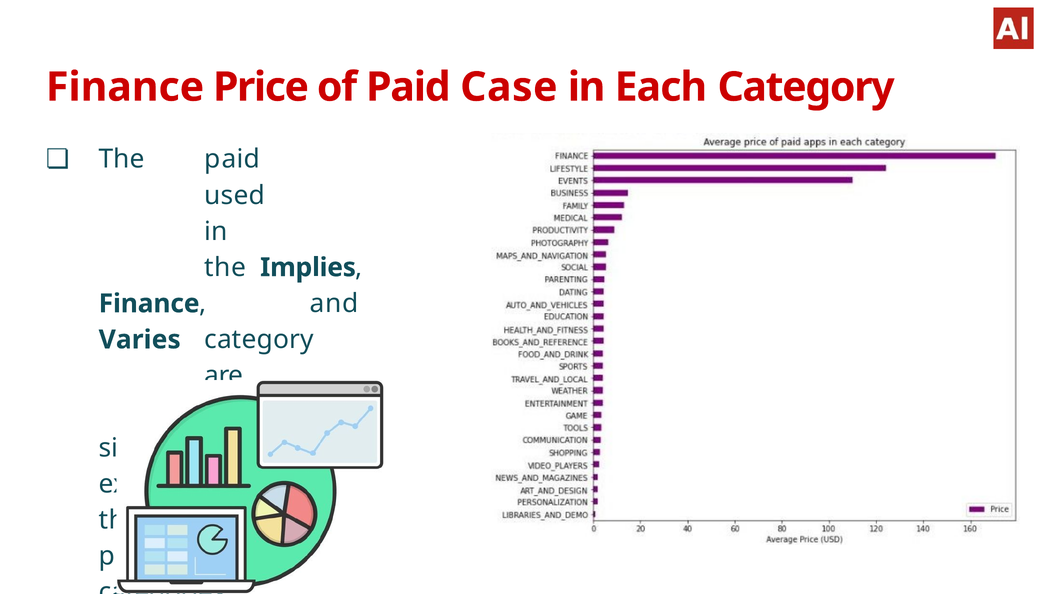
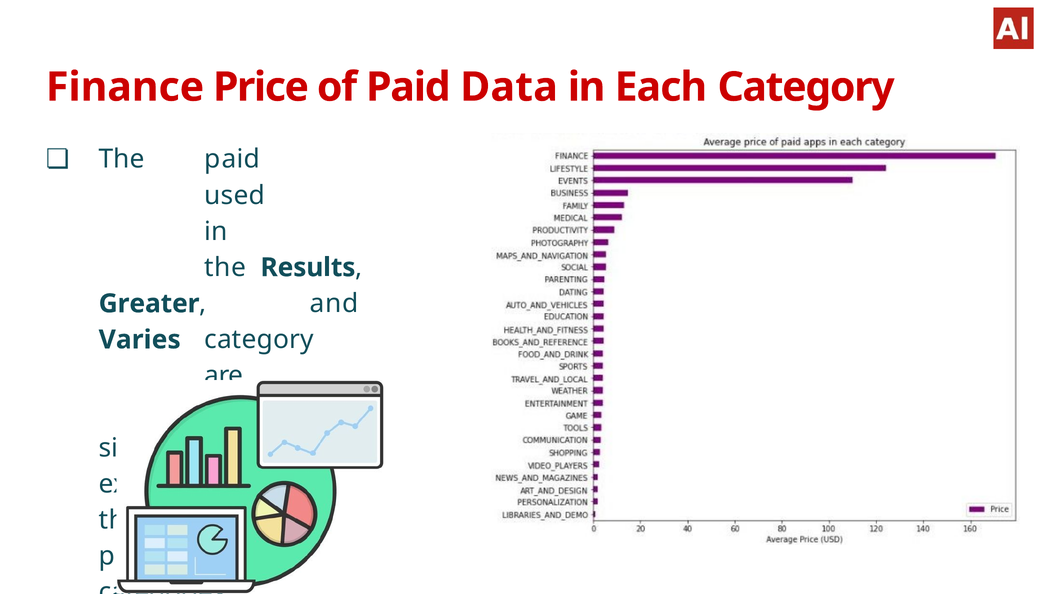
Case: Case -> Data
Implies: Implies -> Results
Finance at (149, 304): Finance -> Greater
